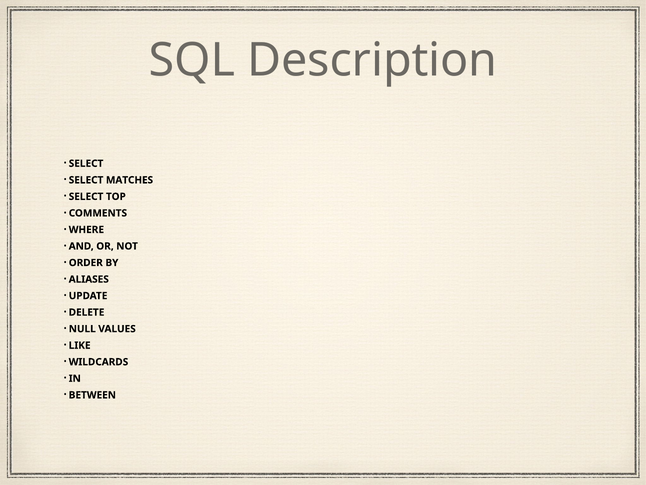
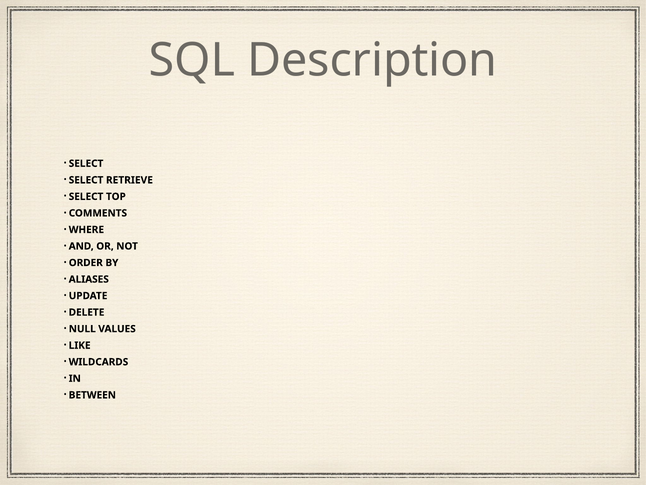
MATCHES: MATCHES -> RETRIEVE
